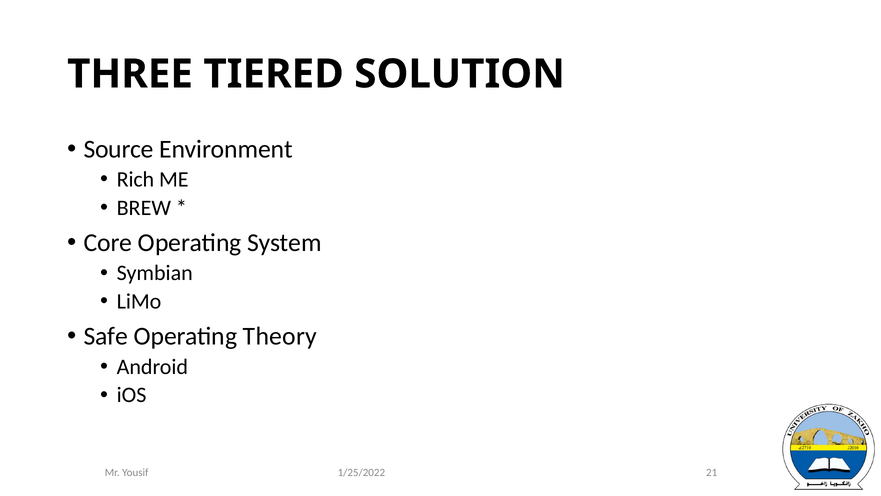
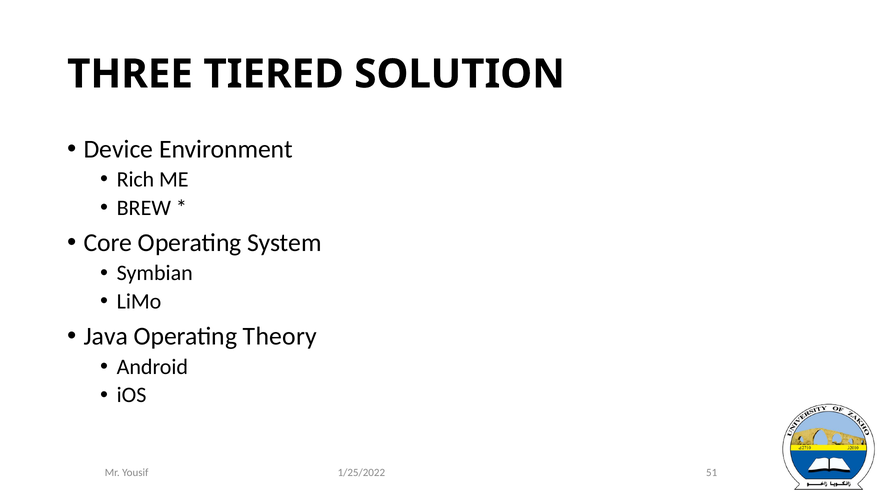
Source: Source -> Device
Safe: Safe -> Java
21: 21 -> 51
